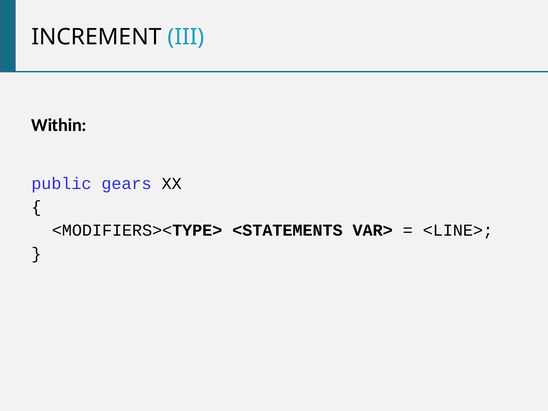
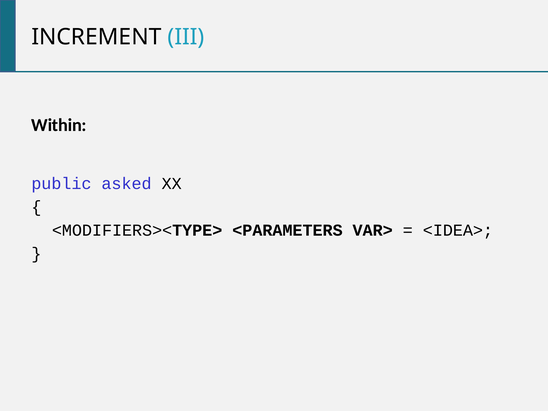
gears: gears -> asked
<STATEMENTS: <STATEMENTS -> <PARAMETERS
<LINE>: <LINE> -> <IDEA>
